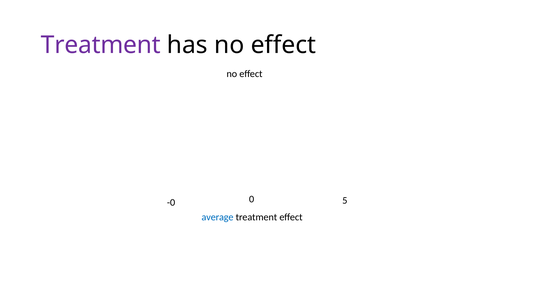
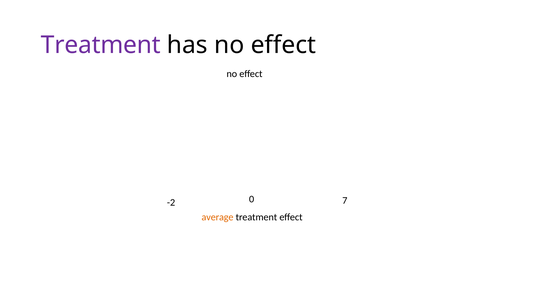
-0: -0 -> -2
5: 5 -> 7
average colour: blue -> orange
